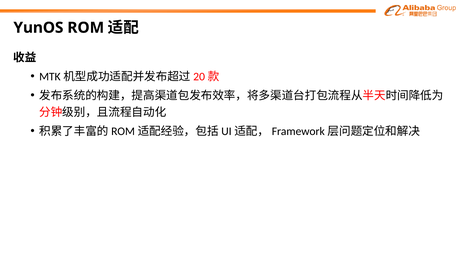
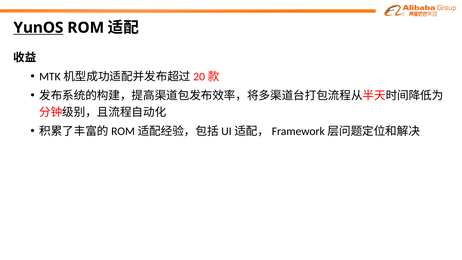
YunOS underline: none -> present
